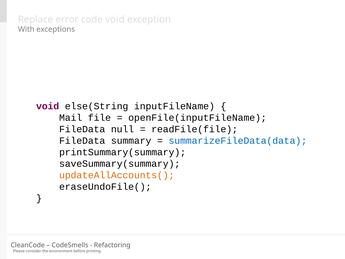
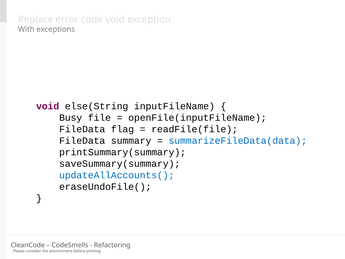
Mail: Mail -> Busy
null: null -> flag
updateAllAccounts( colour: orange -> blue
